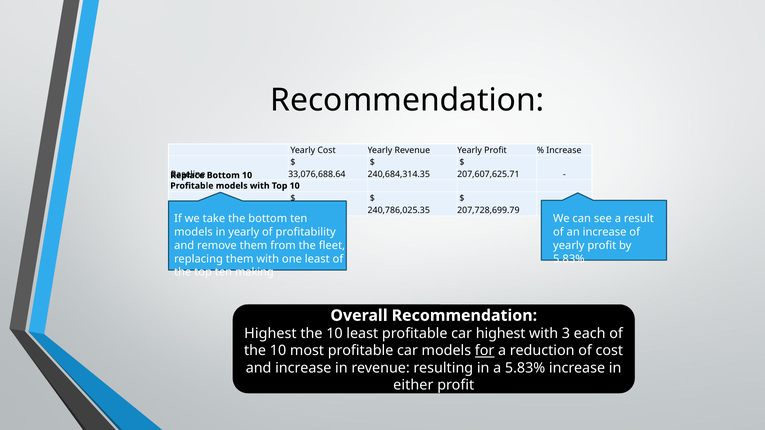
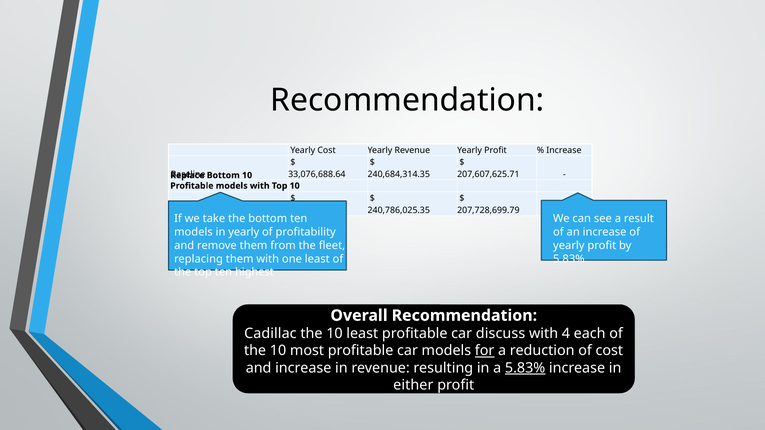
making: making -> highest
Highest at (270, 334): Highest -> Cadillac
car highest: highest -> discuss
3: 3 -> 4
5.83% at (525, 368) underline: none -> present
